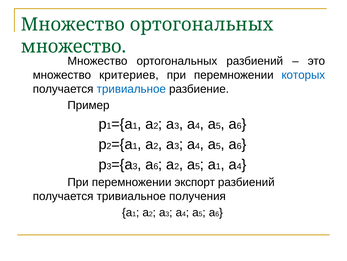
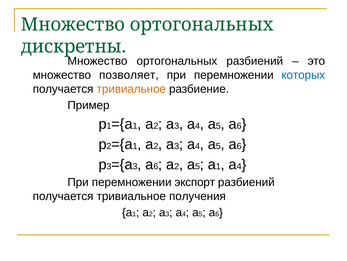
множество at (73, 47): множество -> дискретны
критериев: критериев -> позволяет
тривиальное at (131, 89) colour: blue -> orange
